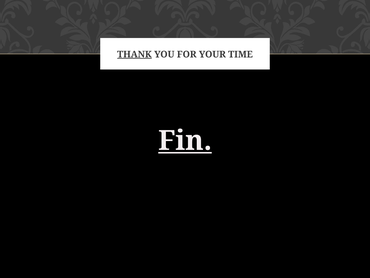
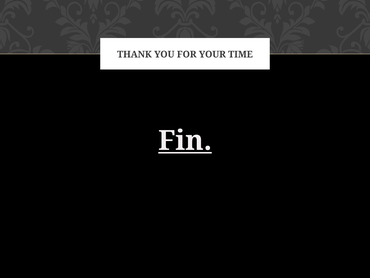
THANK underline: present -> none
